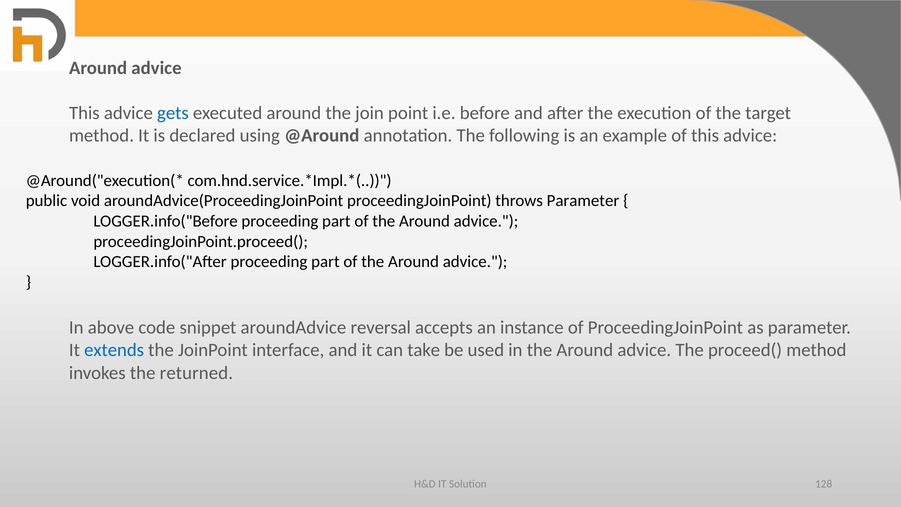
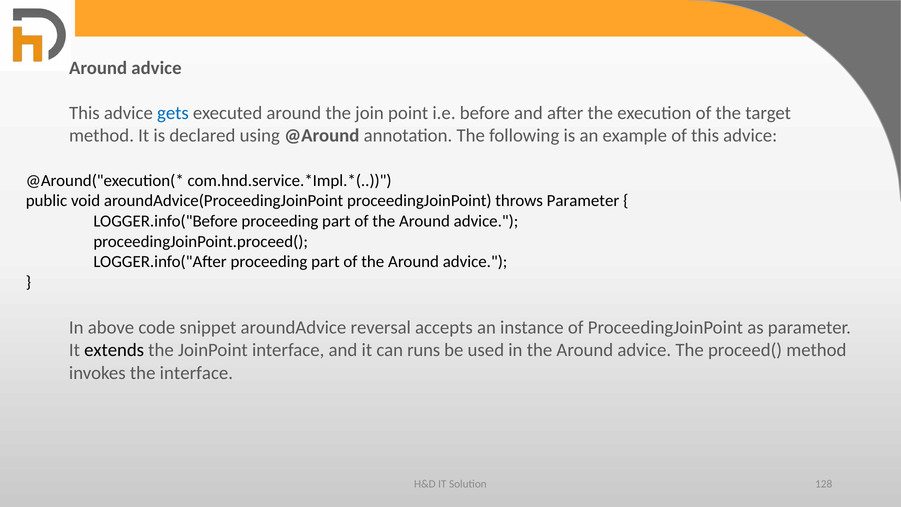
extends colour: blue -> black
take: take -> runs
the returned: returned -> interface
